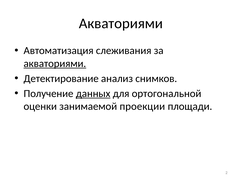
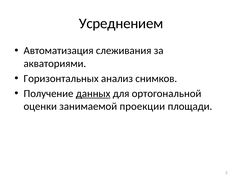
Акваториями at (121, 23): Акваториями -> Усреднением
акваториями at (55, 64) underline: present -> none
Детектирование: Детектирование -> Горизонтальных
